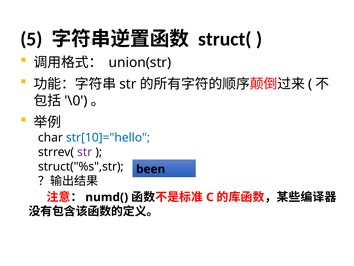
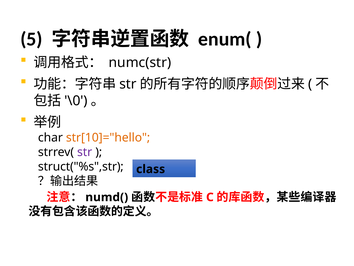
struct(: struct( -> enum(
union(str: union(str -> numc(str
str[10]="hello colour: blue -> orange
been: been -> class
